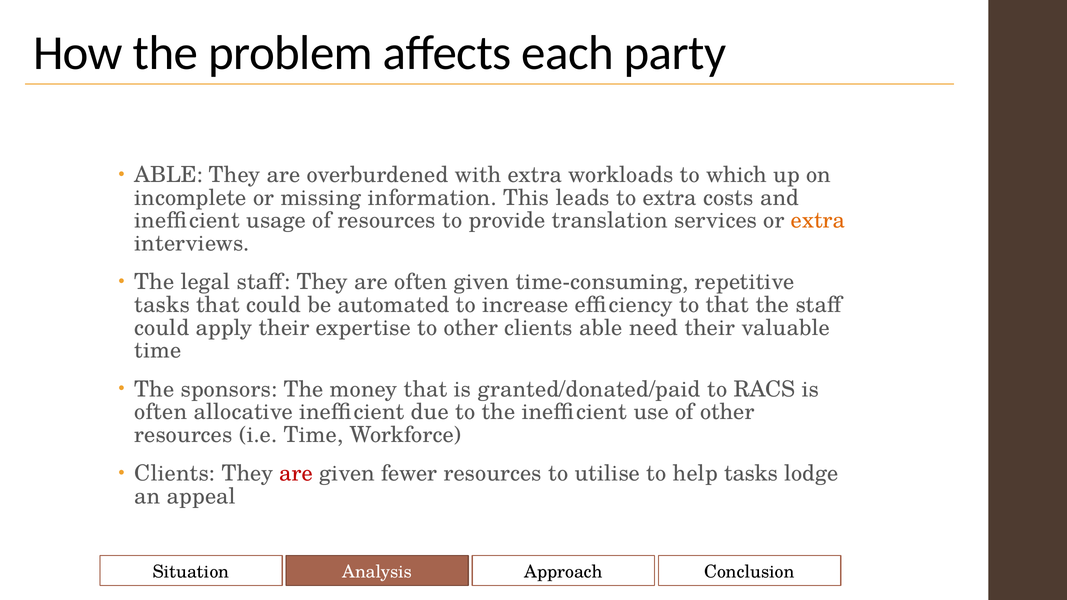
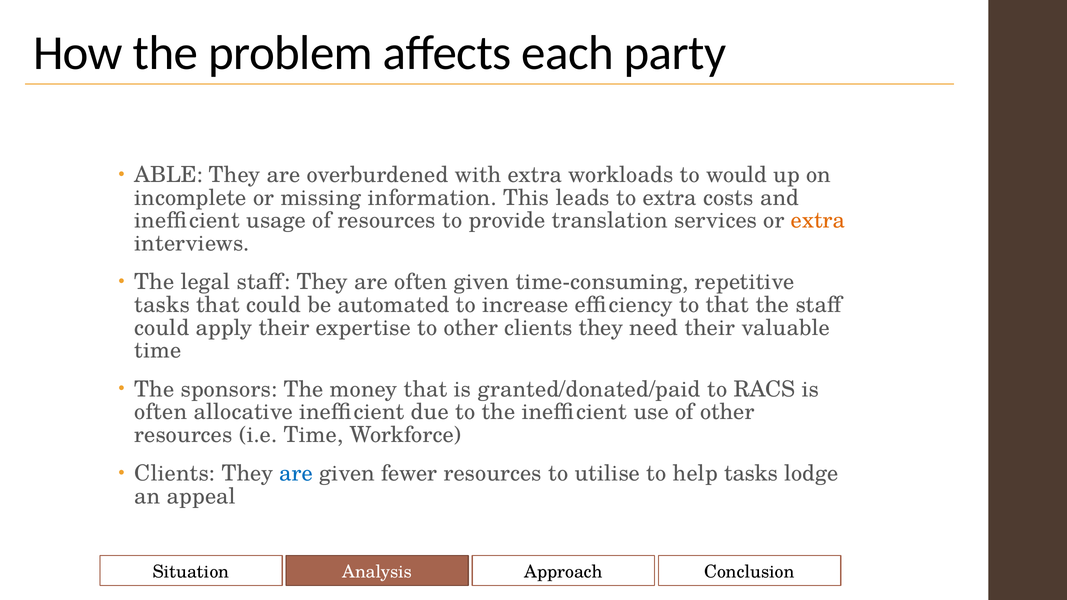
which: which -> would
other clients able: able -> they
are at (296, 474) colour: red -> blue
